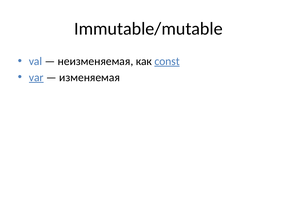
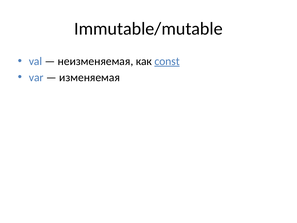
var underline: present -> none
